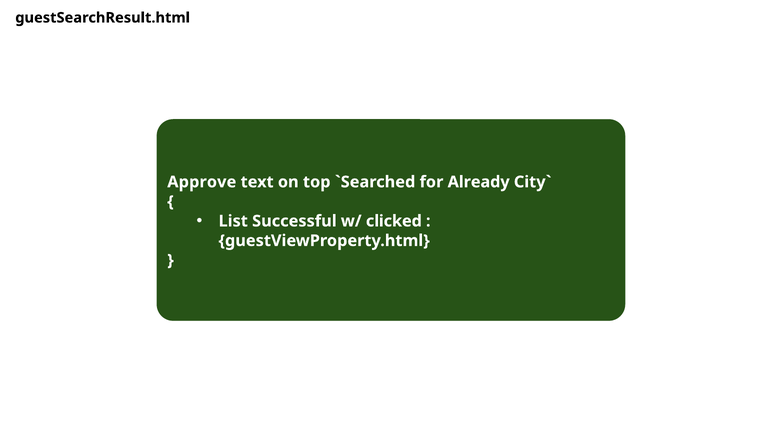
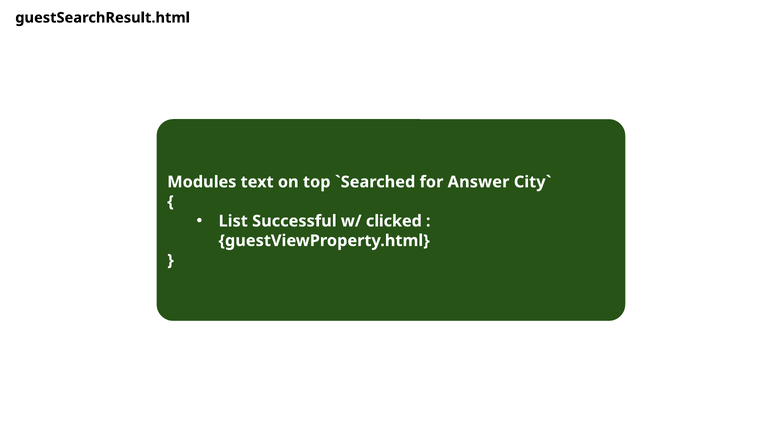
Approve: Approve -> Modules
Already: Already -> Answer
